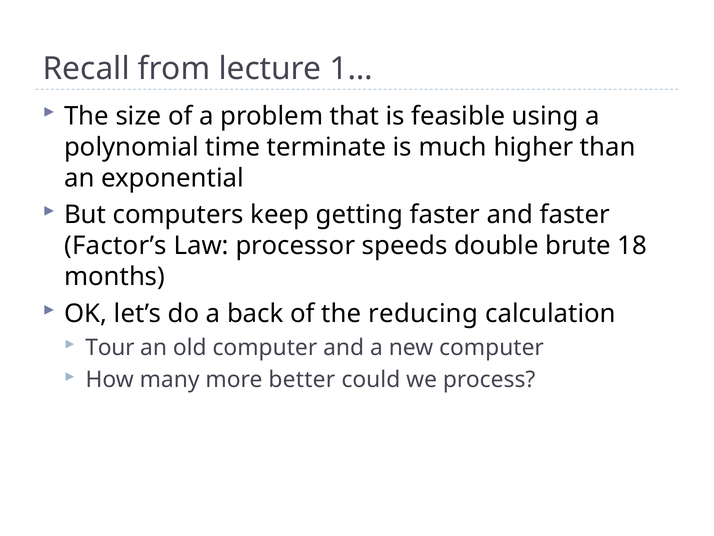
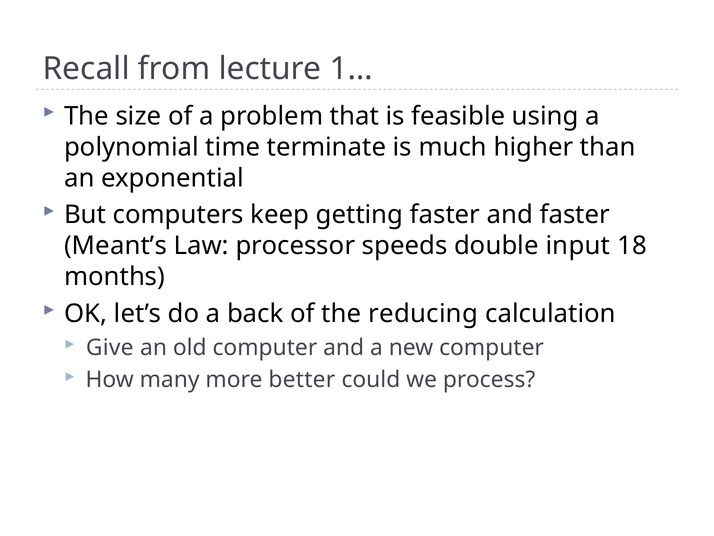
Factor’s: Factor’s -> Meant’s
brute: brute -> input
Tour: Tour -> Give
